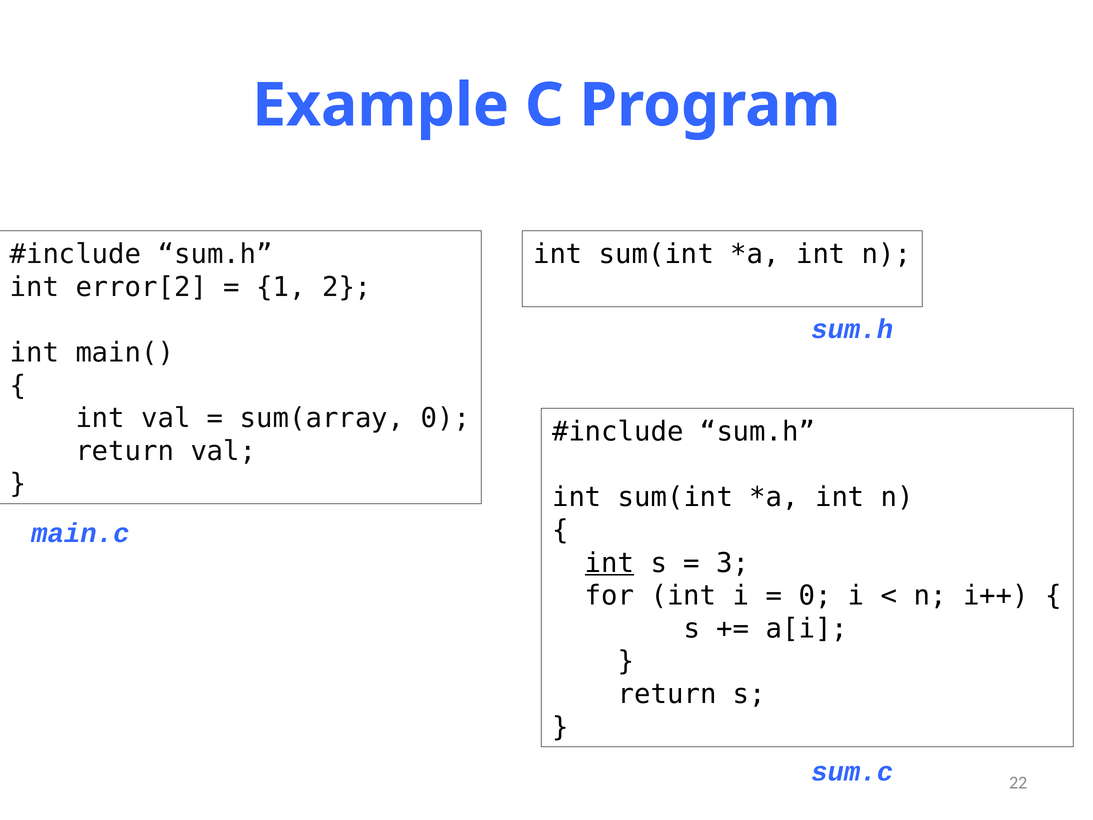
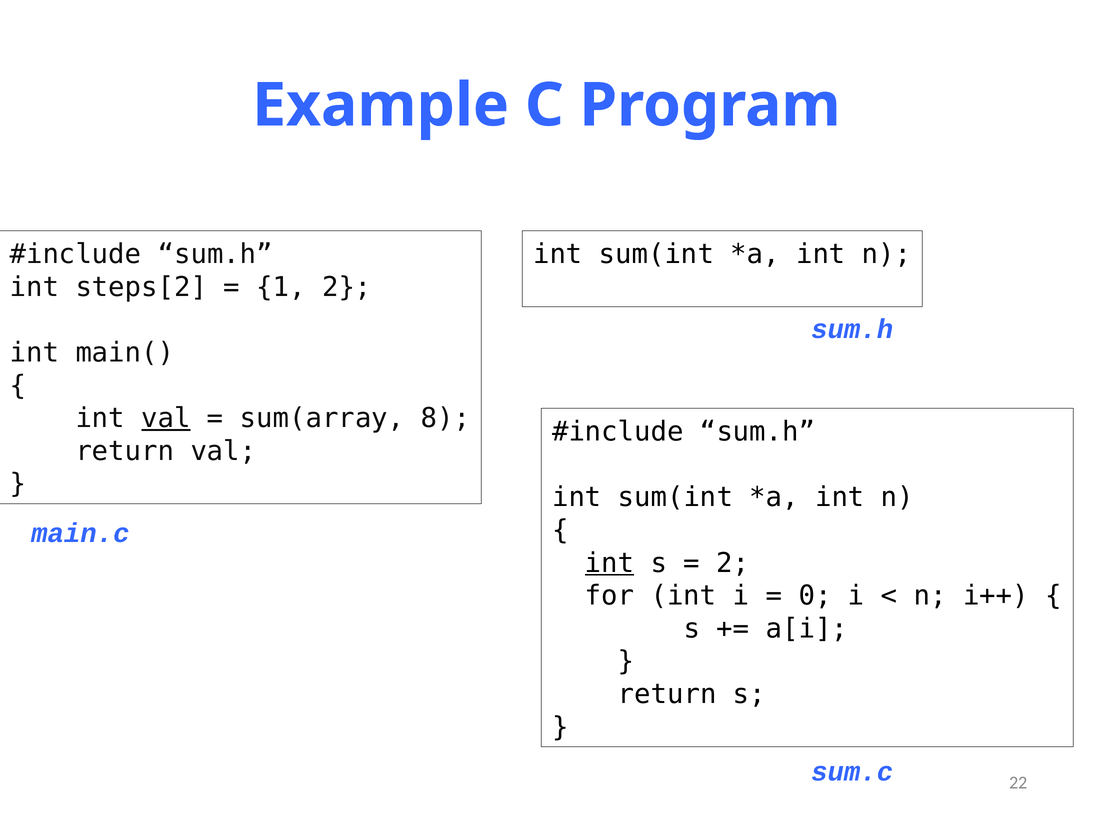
error[2: error[2 -> steps[2
val at (166, 418) underline: none -> present
sum(array 0: 0 -> 8
3 at (733, 563): 3 -> 2
